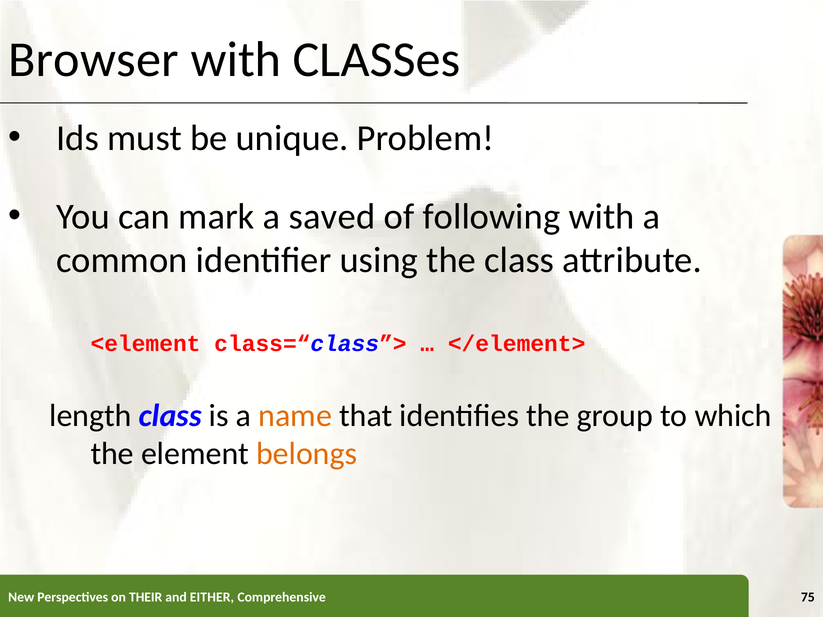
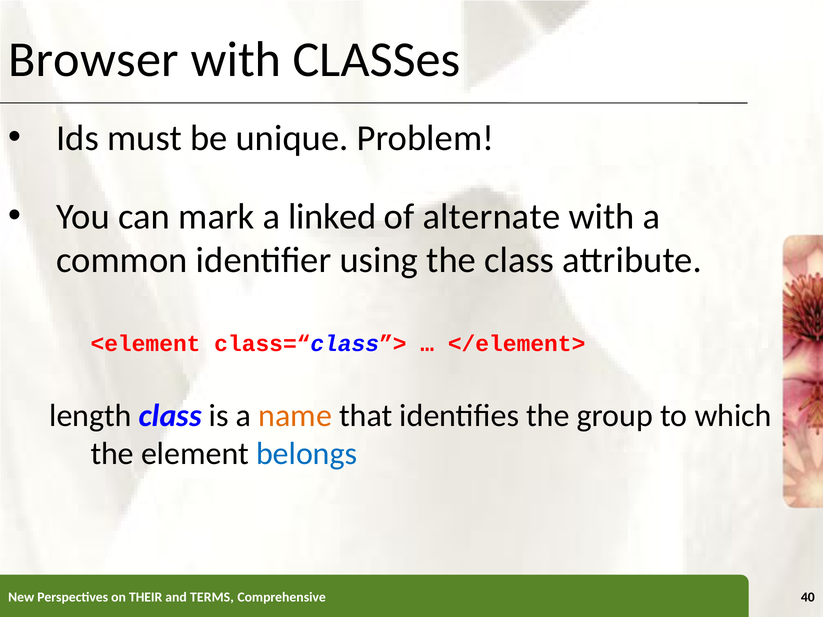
saved: saved -> linked
following: following -> alternate
belongs colour: orange -> blue
EITHER: EITHER -> TERMS
75: 75 -> 40
